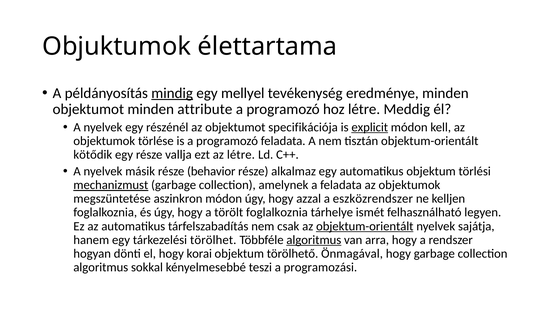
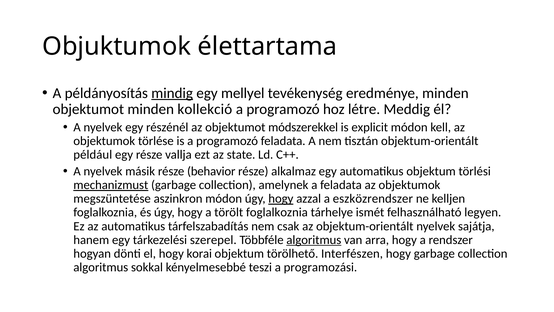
attribute: attribute -> kollekció
specifikációja: specifikációja -> módszerekkel
explicit underline: present -> none
kötődik: kötődik -> például
az létre: létre -> state
hogy at (281, 198) underline: none -> present
objektum-orientált at (365, 226) underline: present -> none
törölhet: törölhet -> szerepel
Önmagával: Önmagával -> Interfészen
